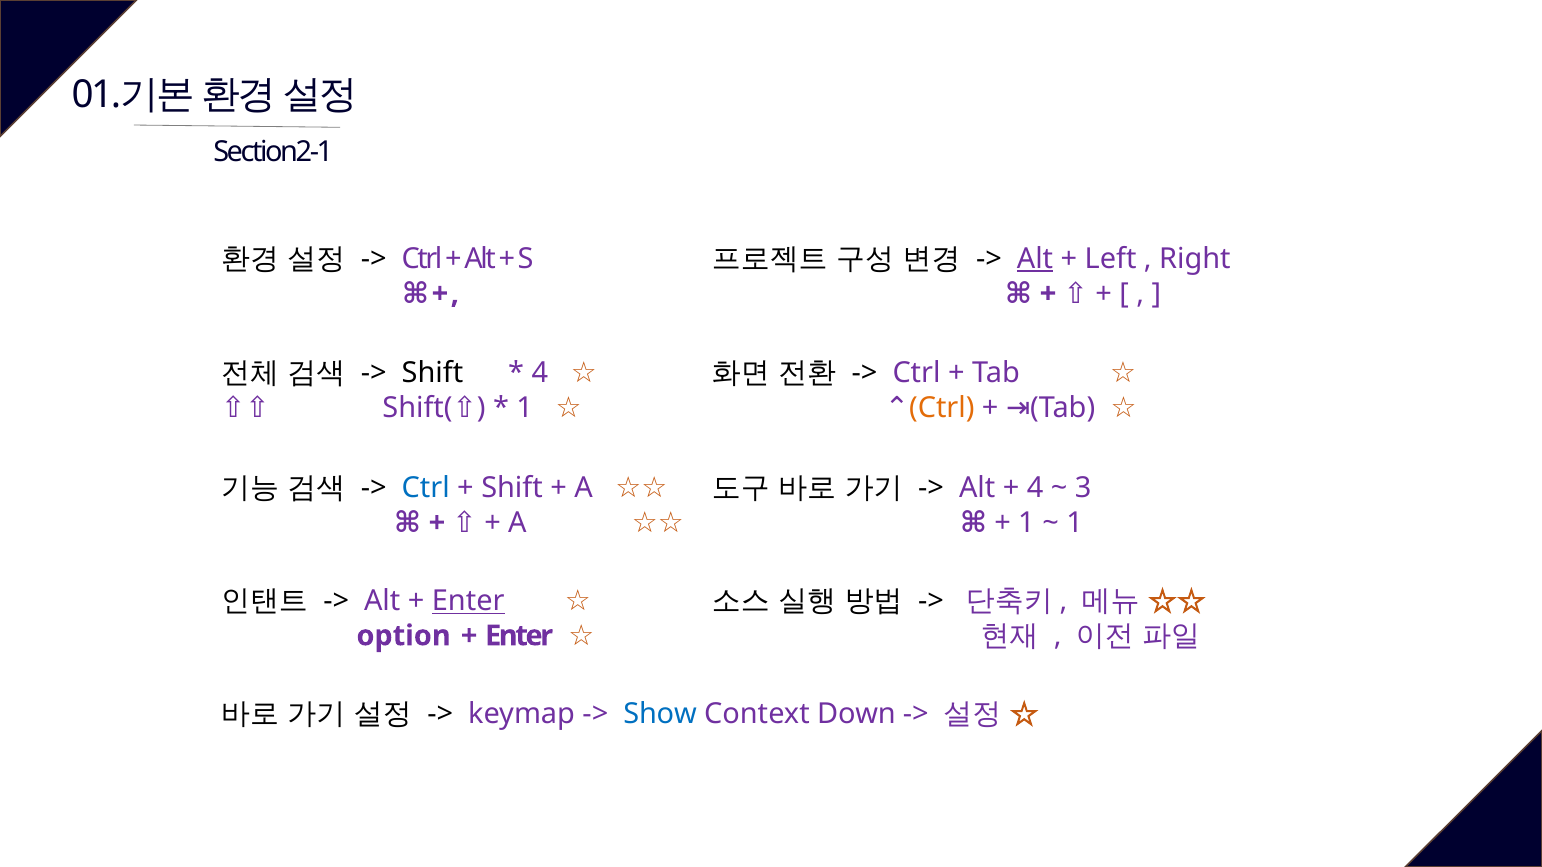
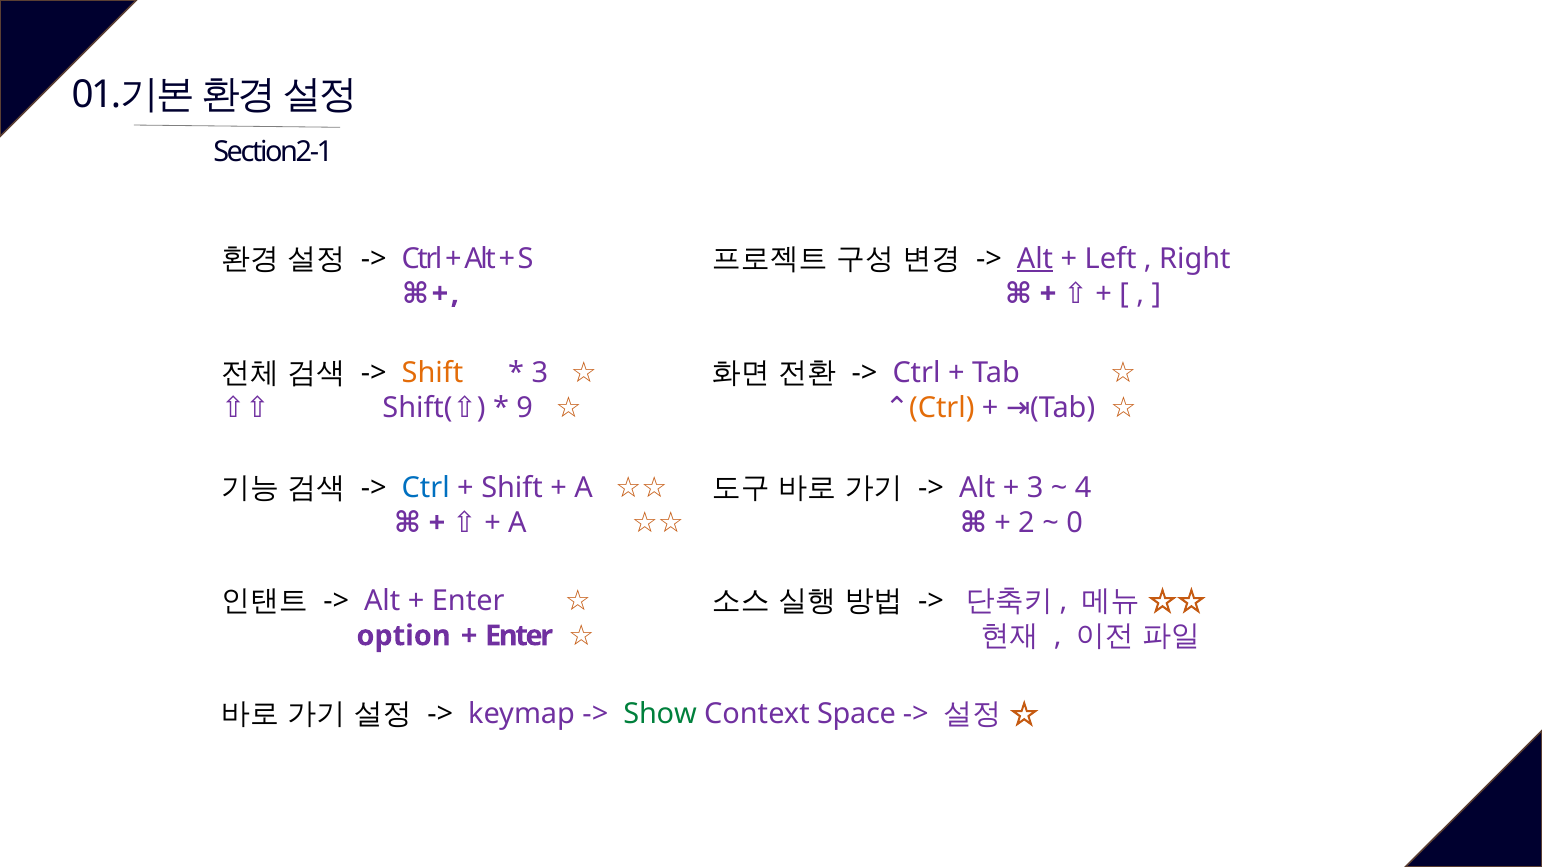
Shift at (432, 373) colour: black -> orange
4 at (540, 373): 4 -> 3
1 at (525, 408): 1 -> 9
4 at (1035, 488): 4 -> 3
3: 3 -> 4
1 at (1026, 523): 1 -> 2
1 at (1075, 523): 1 -> 0
Enter at (468, 601) underline: present -> none
Show colour: blue -> green
Down: Down -> Space
